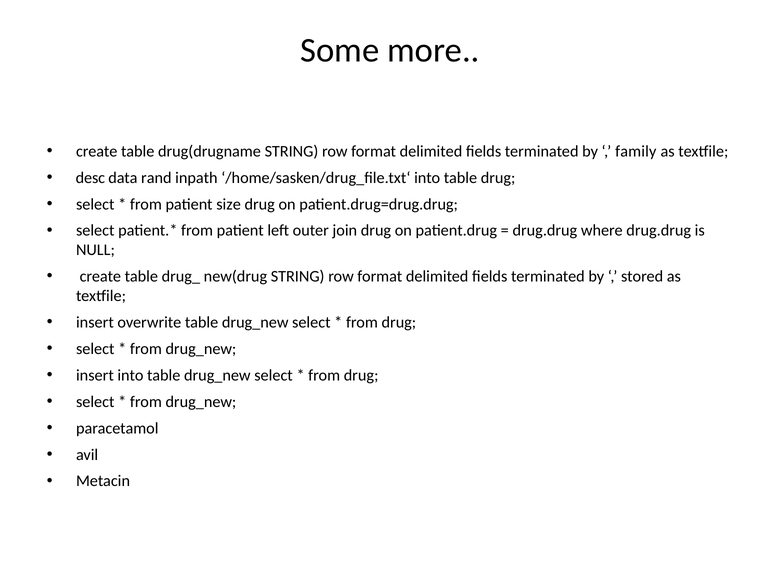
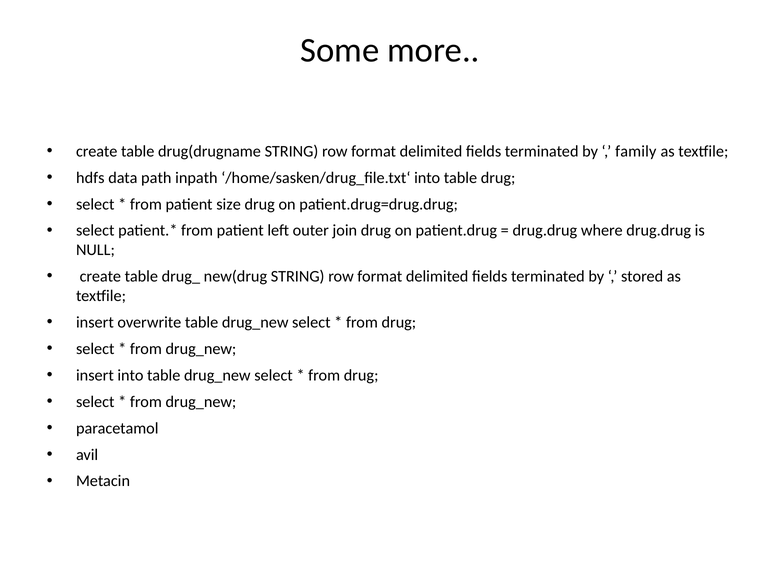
desc: desc -> hdfs
rand: rand -> path
